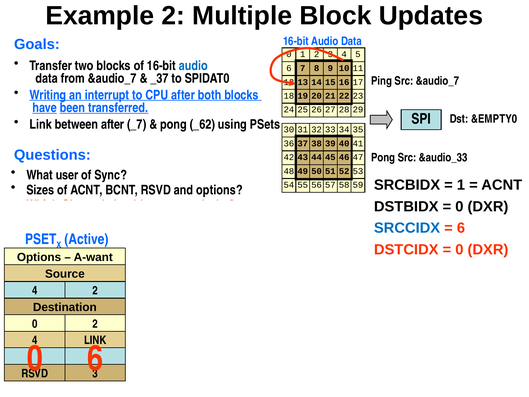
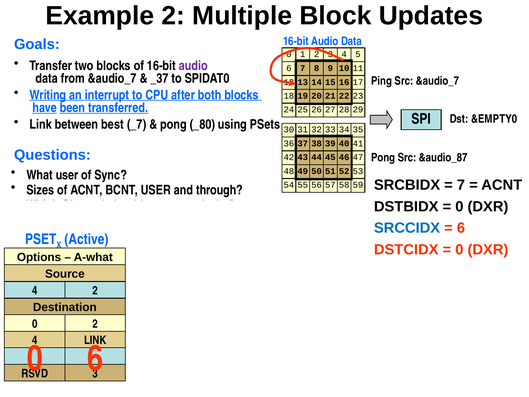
audio at (193, 66) colour: blue -> purple
between after: after -> best
_62: _62 -> _80
&audio_33: &audio_33 -> &audio_87
1 at (461, 185): 1 -> 7
BCNT RSVD: RSVD -> USER
and options: options -> through
A-want: A-want -> A-what
